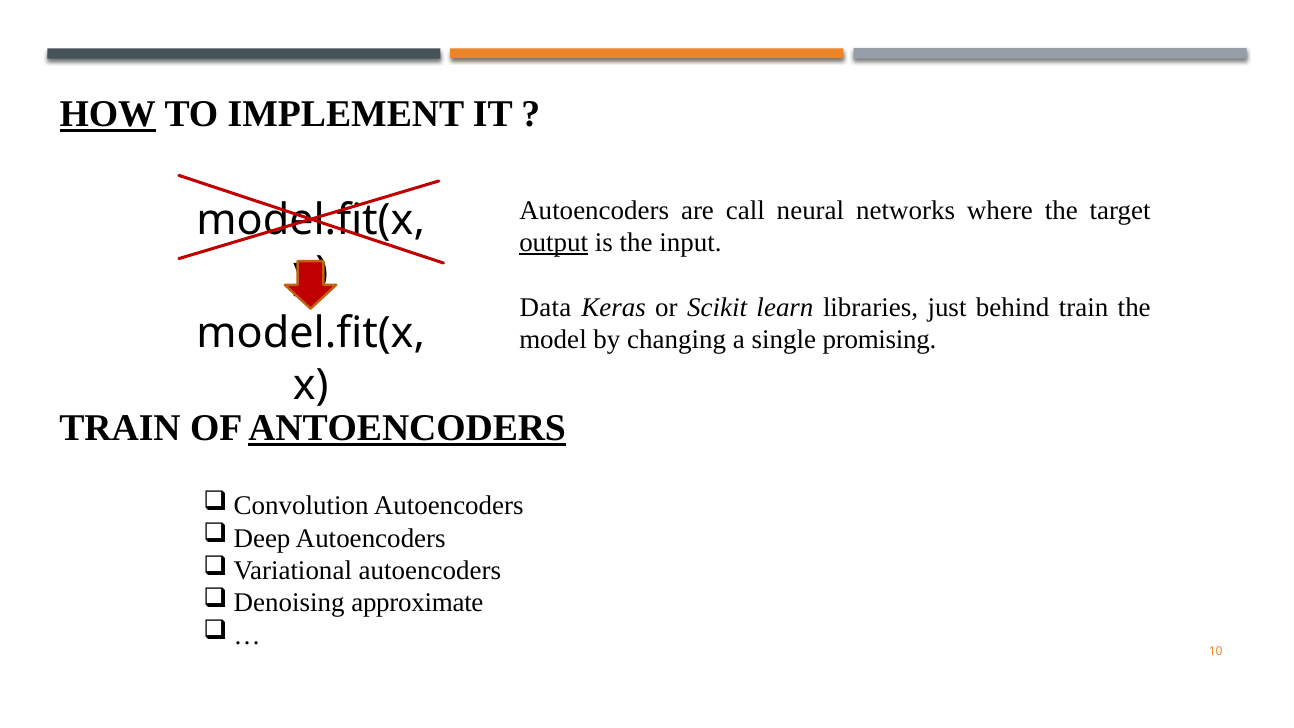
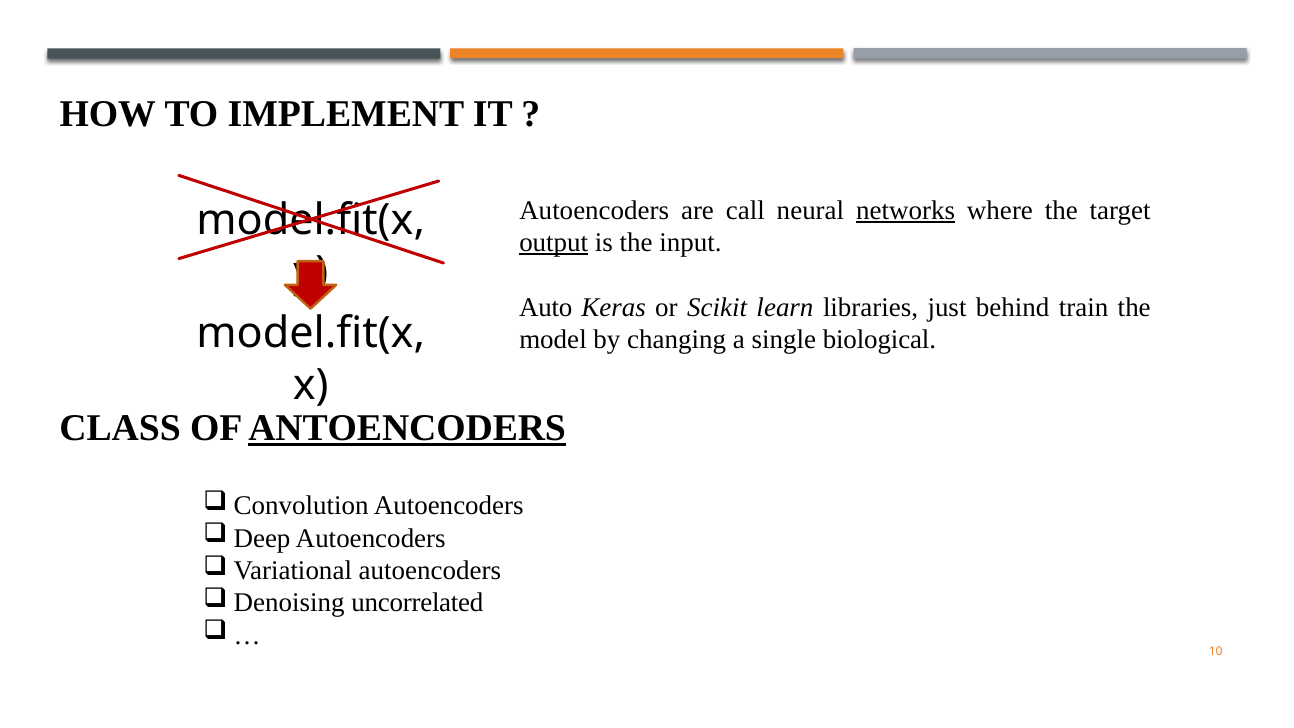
HOW underline: present -> none
networks underline: none -> present
Data: Data -> Auto
promising: promising -> biological
TRAIN at (120, 428): TRAIN -> CLASS
approximate: approximate -> uncorrelated
